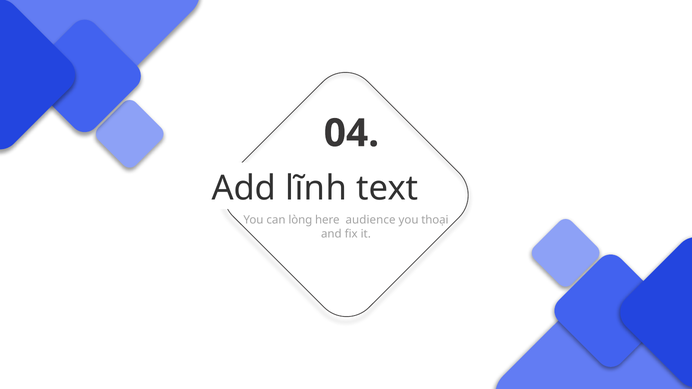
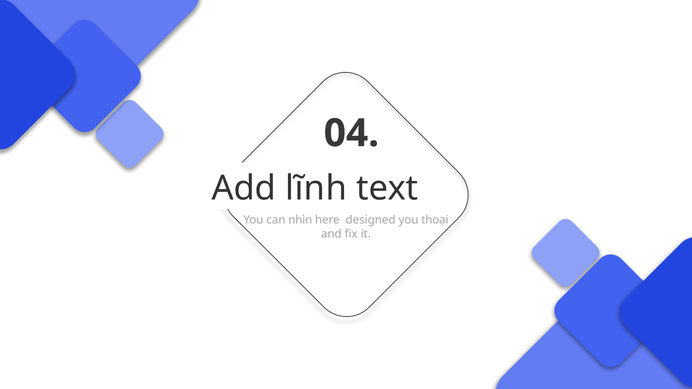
lòng: lòng -> nhìn
audience: audience -> designed
